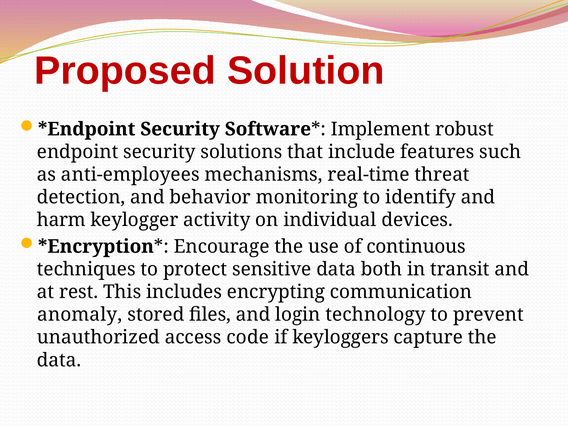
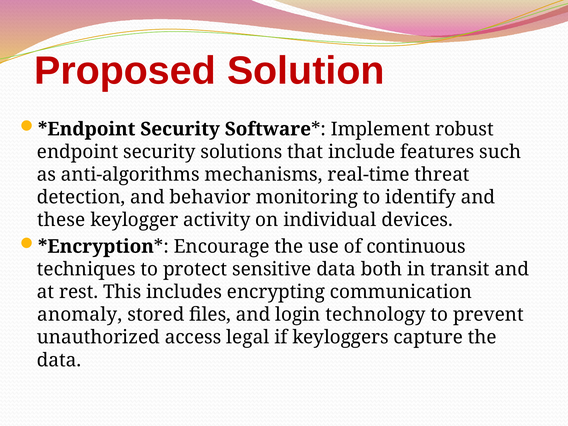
anti-employees: anti-employees -> anti-algorithms
harm: harm -> these
code: code -> legal
